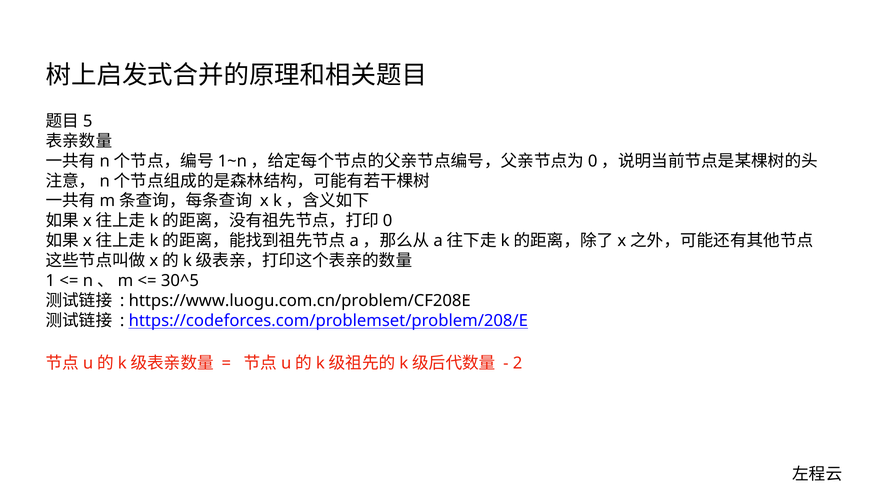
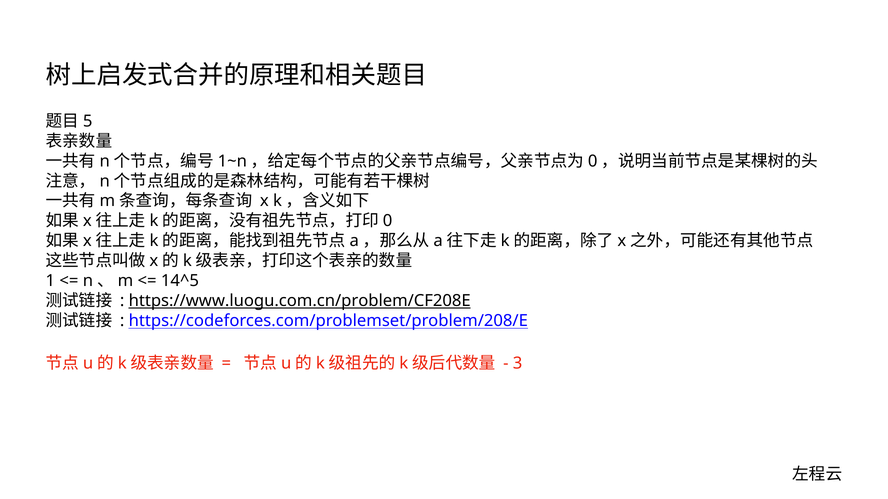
30^5: 30^5 -> 14^5
https://www.luogu.com.cn/problem/CF208E underline: none -> present
2: 2 -> 3
